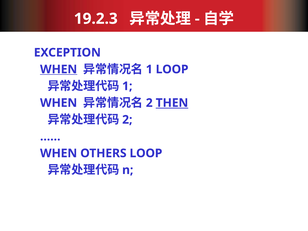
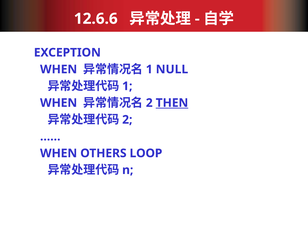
19.2.3: 19.2.3 -> 12.6.6
WHEN at (59, 69) underline: present -> none
LOOP at (172, 69): LOOP -> NULL
